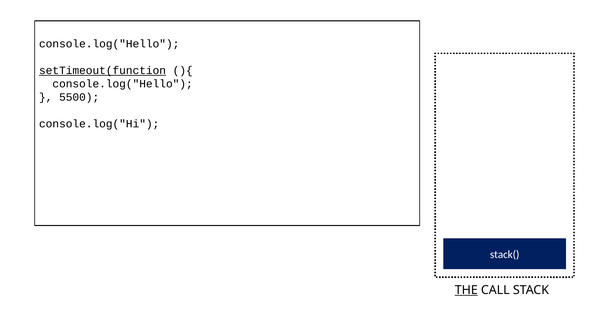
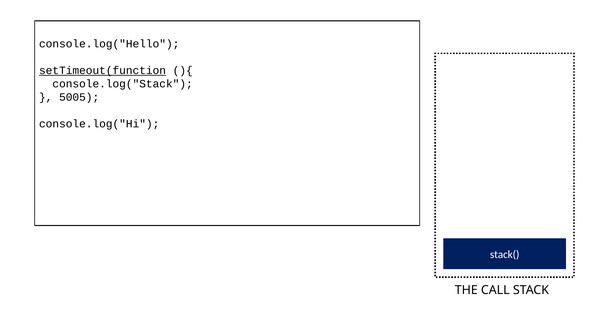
console.log("Hello at (123, 84): console.log("Hello -> console.log("Stack
5500: 5500 -> 5005
THE underline: present -> none
